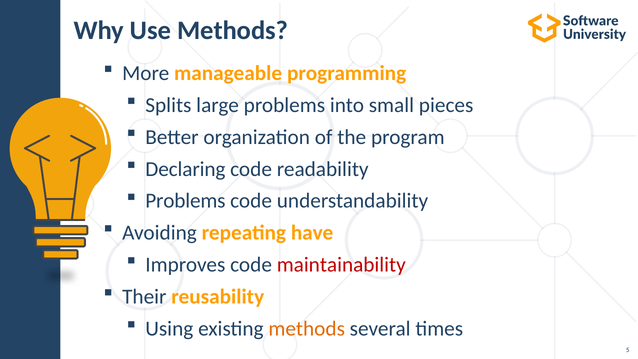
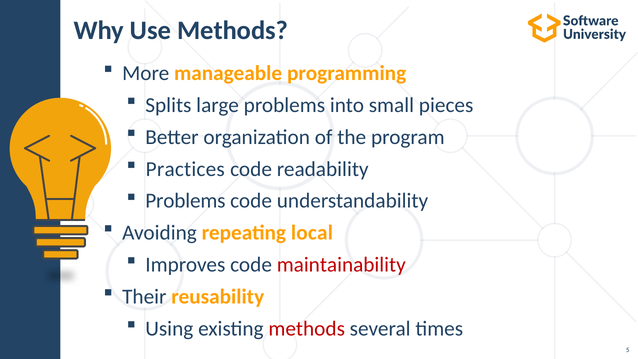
Declaring: Declaring -> Practices
have: have -> local
methods at (307, 328) colour: orange -> red
